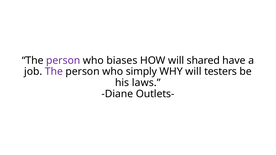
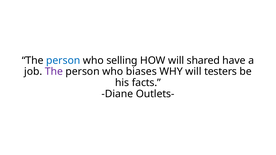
person at (63, 61) colour: purple -> blue
biases: biases -> selling
simply: simply -> biases
laws: laws -> facts
